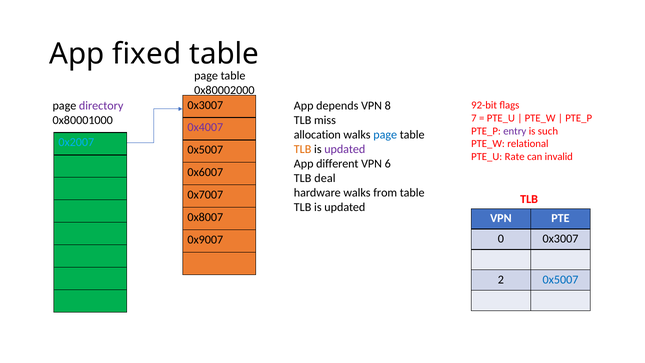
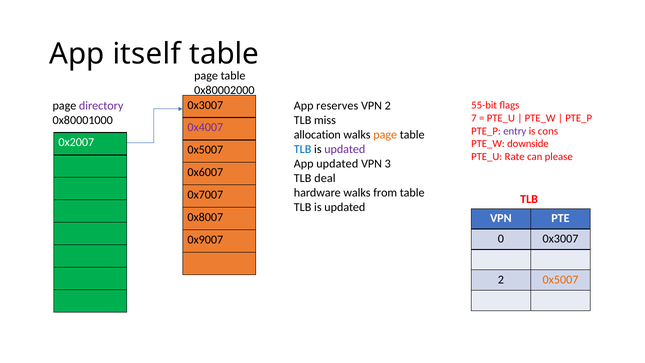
fixed: fixed -> itself
depends: depends -> reserves
VPN 8: 8 -> 2
92-bit: 92-bit -> 55-bit
such: such -> cons
page at (385, 135) colour: blue -> orange
0x2007 colour: light blue -> white
relational: relational -> downside
TLB at (303, 149) colour: orange -> blue
invalid: invalid -> please
App different: different -> updated
6: 6 -> 3
0x5007 at (560, 280) colour: blue -> orange
